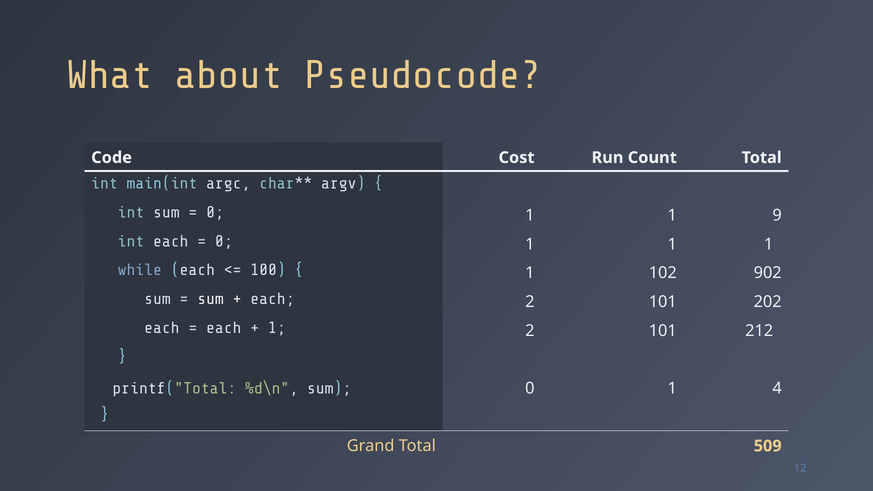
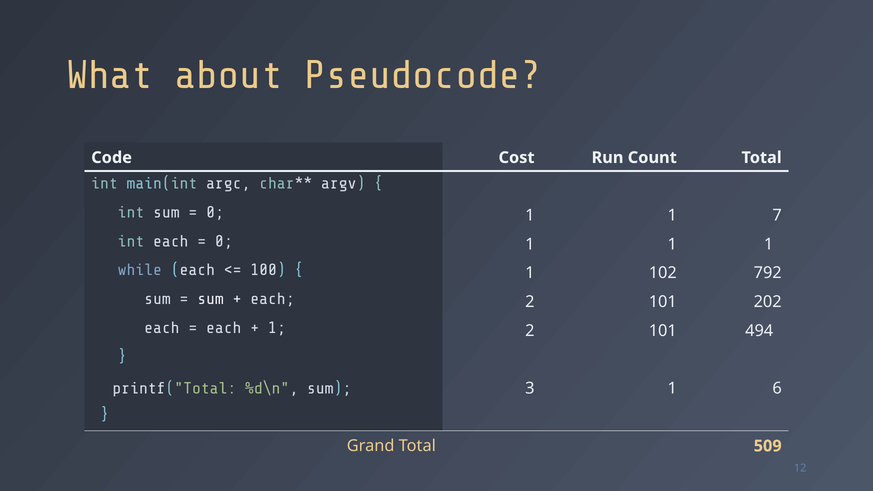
9: 9 -> 7
902: 902 -> 792
212: 212 -> 494
sum 0: 0 -> 3
4: 4 -> 6
